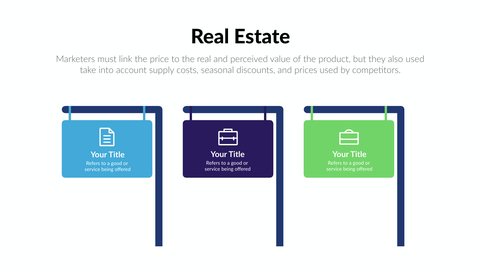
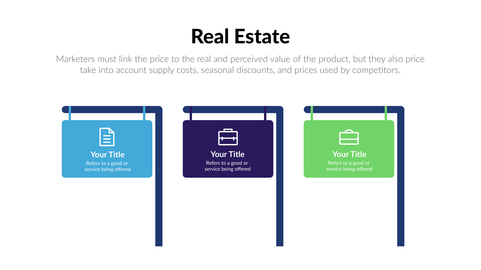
also used: used -> price
